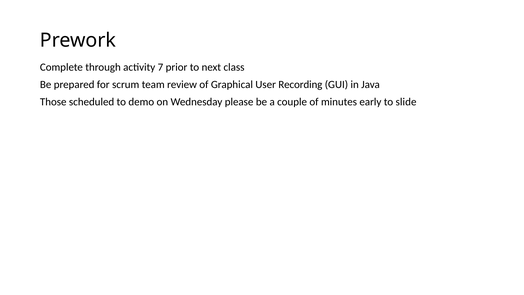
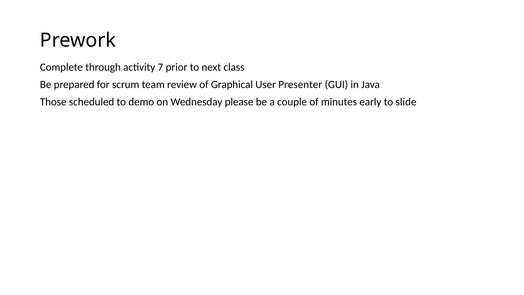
Recording: Recording -> Presenter
